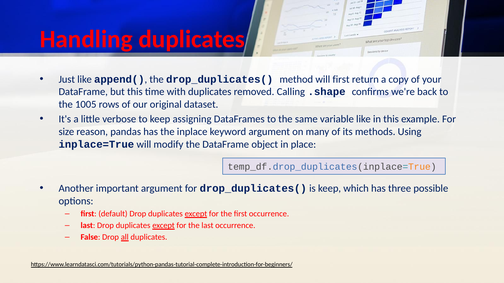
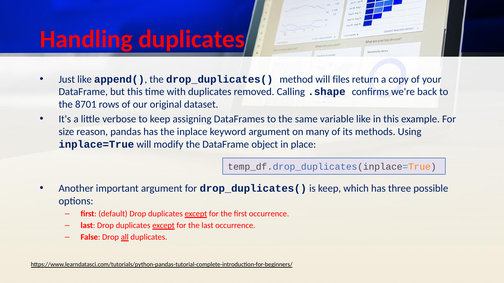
will first: first -> files
1005: 1005 -> 8701
